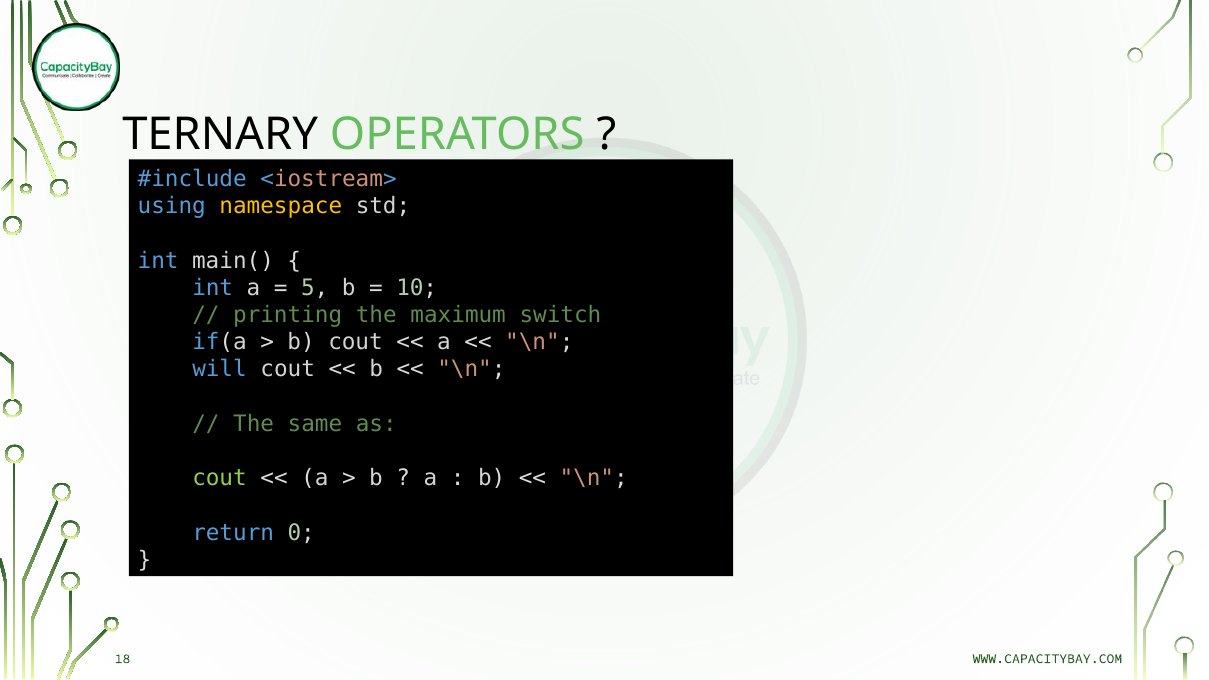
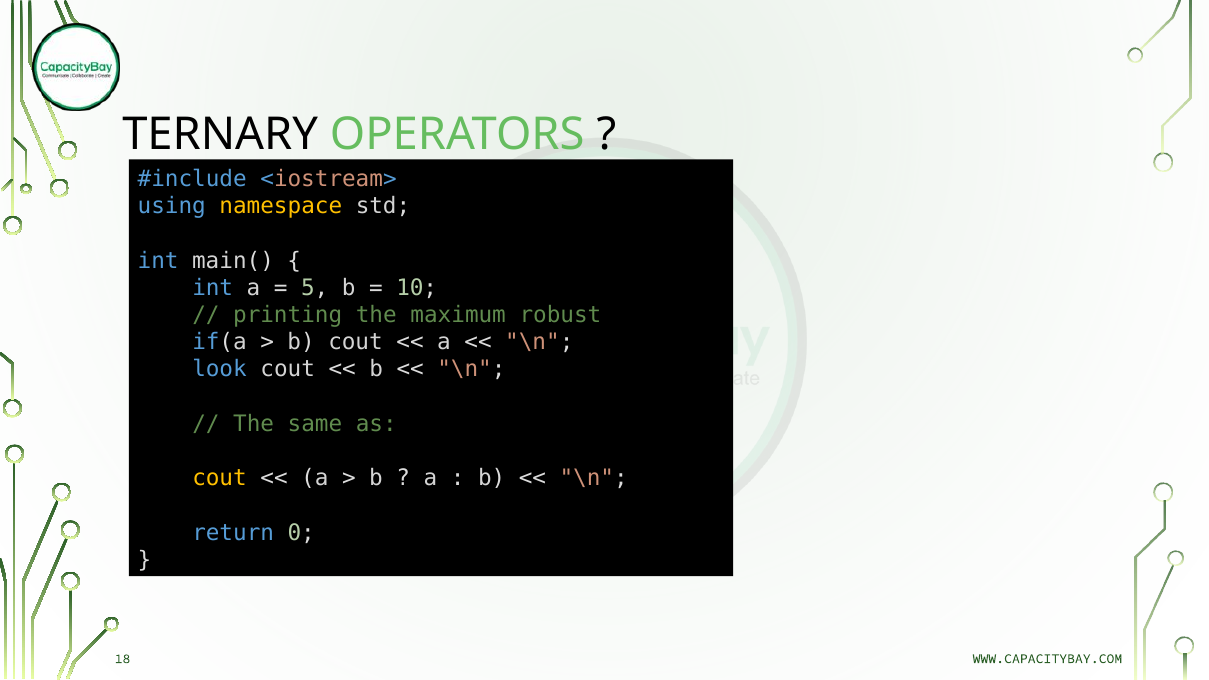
switch: switch -> robust
will: will -> look
cout at (220, 478) colour: light green -> yellow
